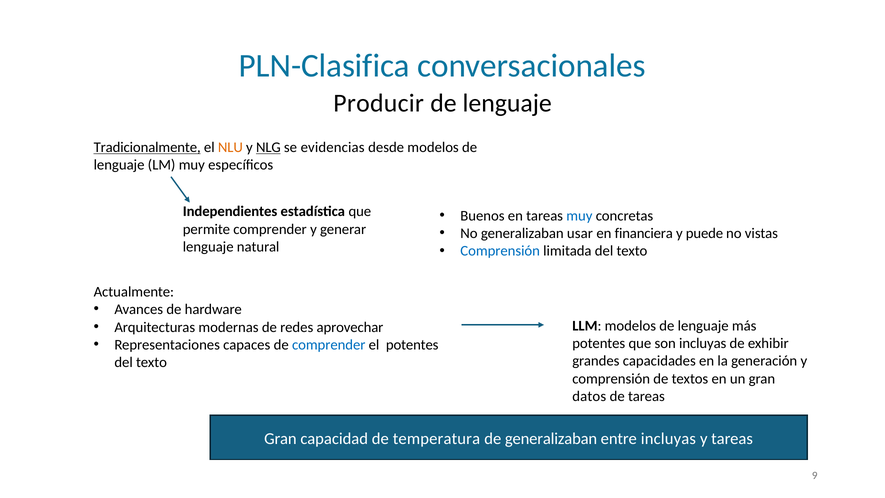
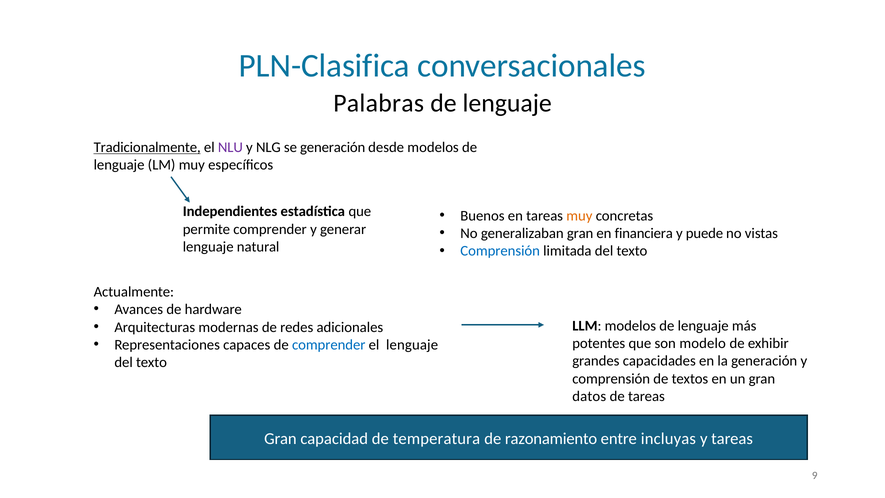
Producir: Producir -> Palabras
NLU colour: orange -> purple
NLG underline: present -> none
se evidencias: evidencias -> generación
muy at (579, 216) colour: blue -> orange
generalizaban usar: usar -> gran
aprovechar: aprovechar -> adicionales
el potentes: potentes -> lenguaje
son incluyas: incluyas -> modelo
de generalizaban: generalizaban -> razonamiento
